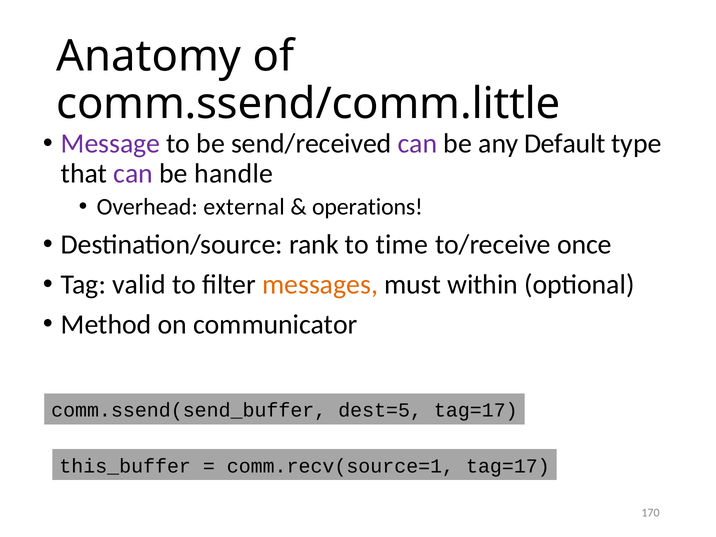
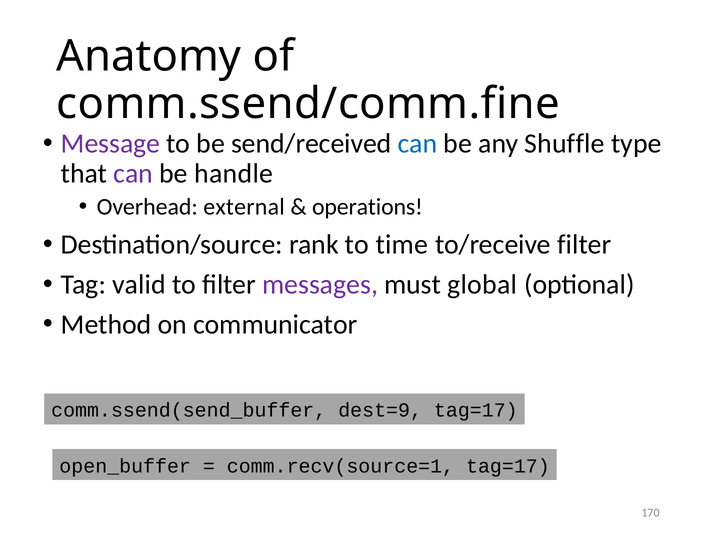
comm.ssend/comm.little: comm.ssend/comm.little -> comm.ssend/comm.fine
can at (418, 144) colour: purple -> blue
Default: Default -> Shuffle
to/receive once: once -> filter
messages colour: orange -> purple
within: within -> global
dest=5: dest=5 -> dest=9
this_buffer: this_buffer -> open_buffer
